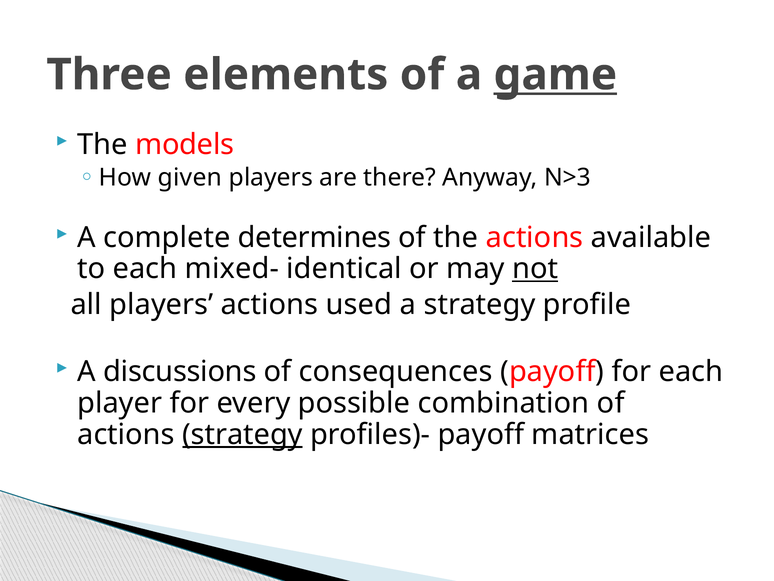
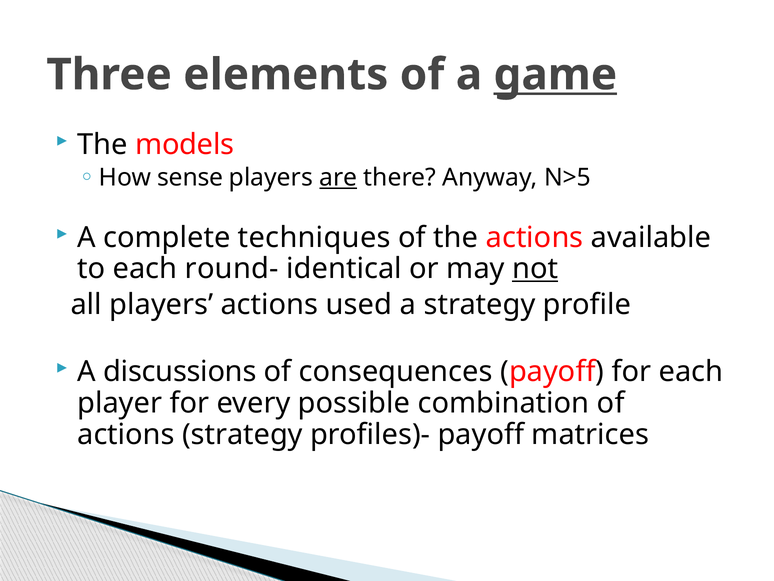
given: given -> sense
are underline: none -> present
N>3: N>3 -> N>5
determines: determines -> techniques
mixed-: mixed- -> round-
strategy at (242, 434) underline: present -> none
